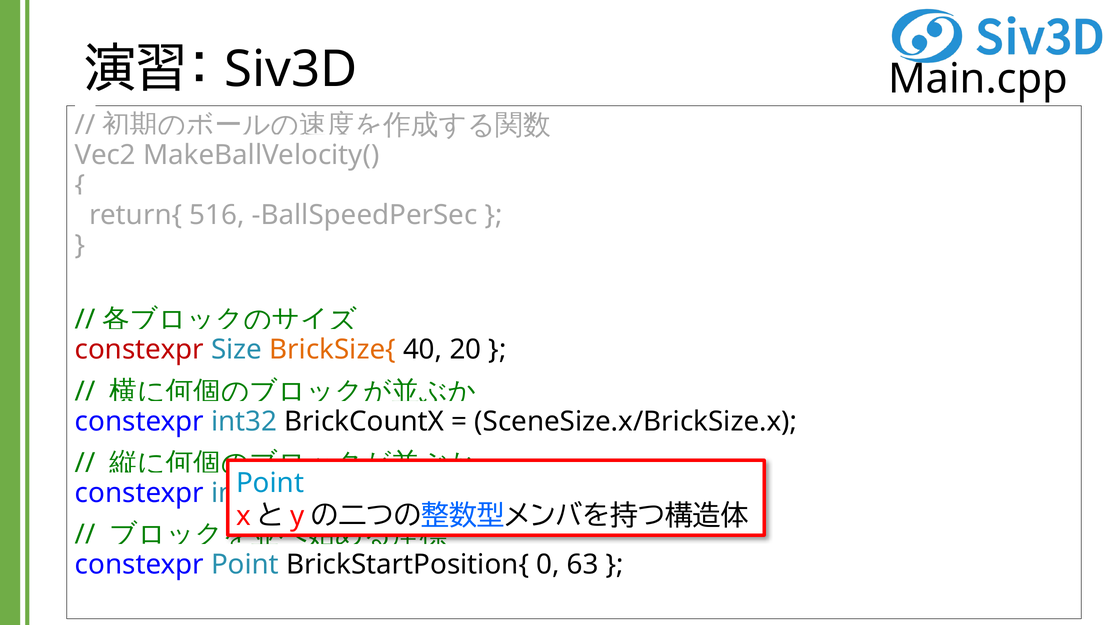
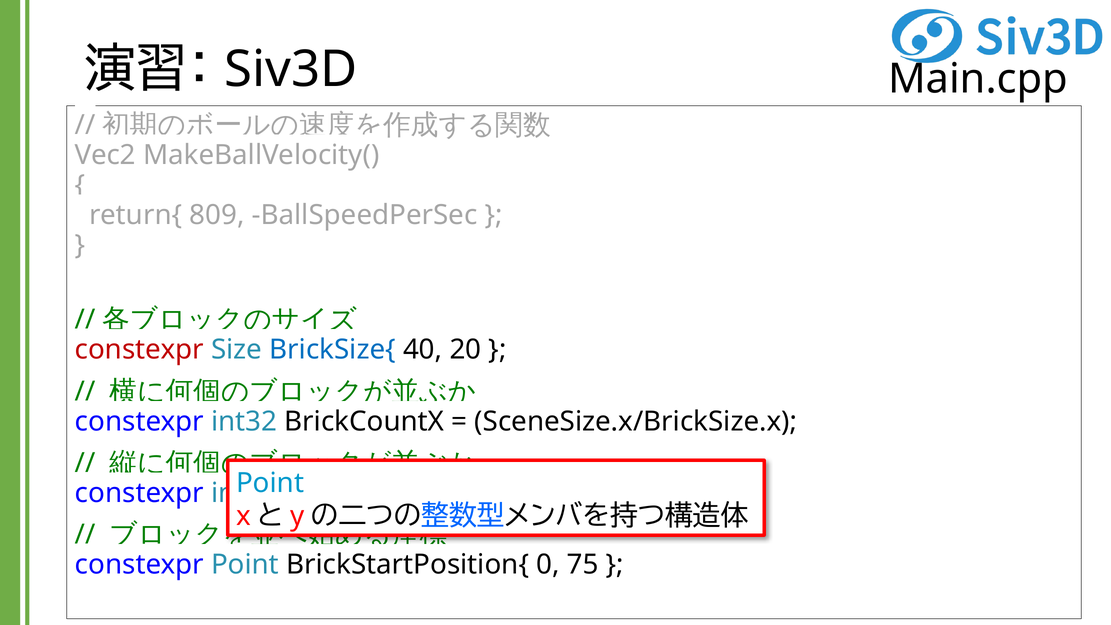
516: 516 -> 809
BrickSize{ colour: orange -> blue
63: 63 -> 75
